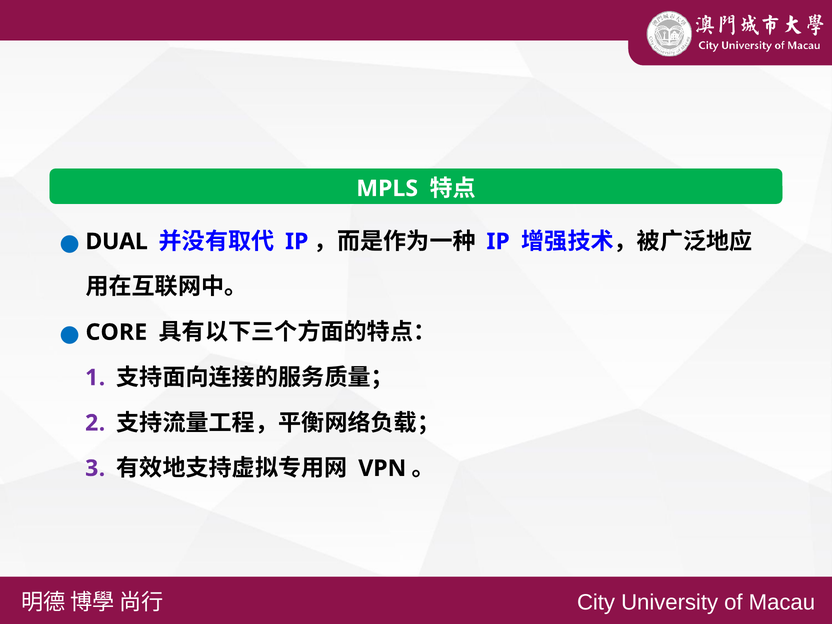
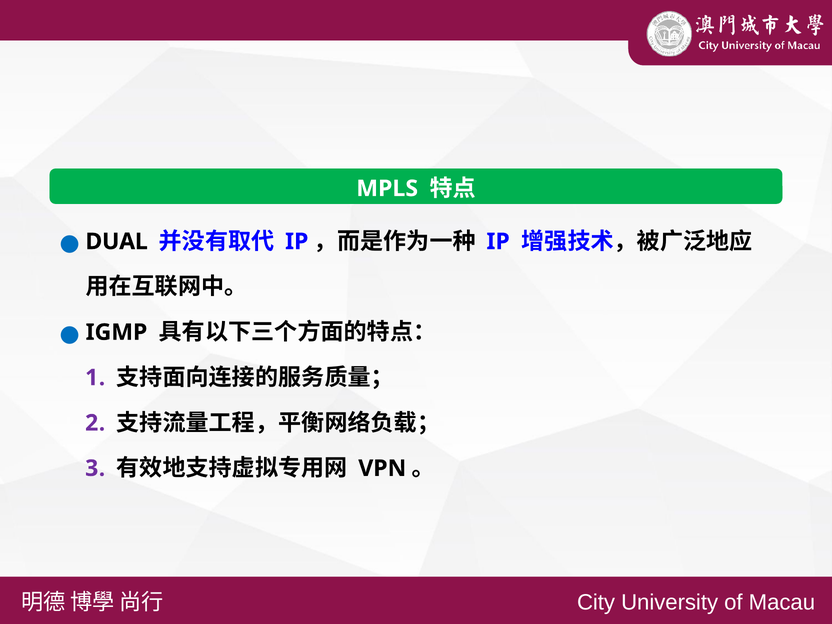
CORE: CORE -> IGMP
